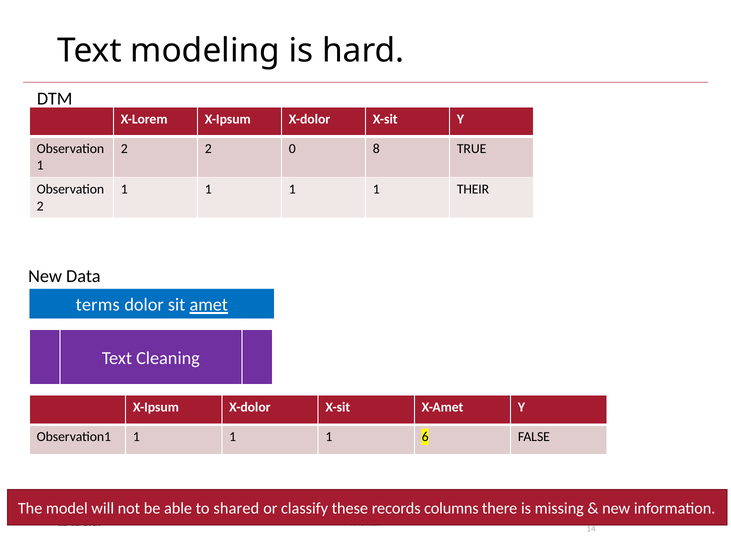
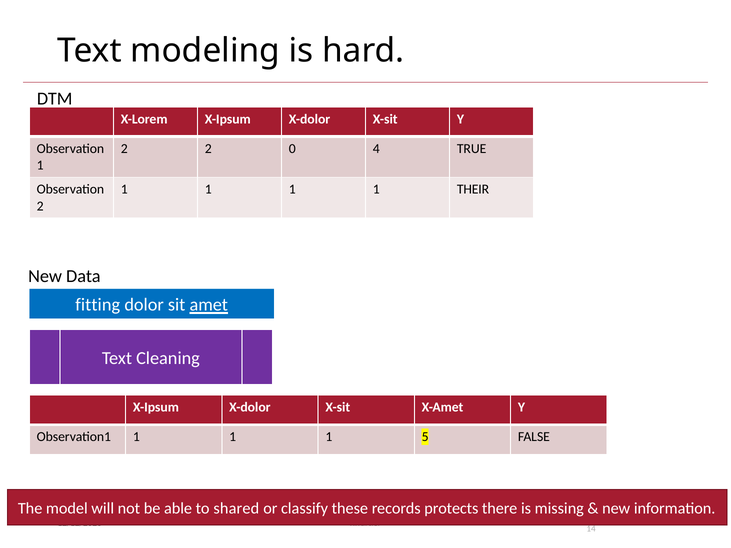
8: 8 -> 4
terms: terms -> fitting
6: 6 -> 5
columns: columns -> protects
